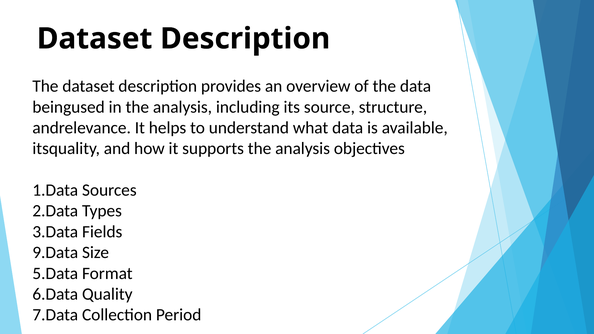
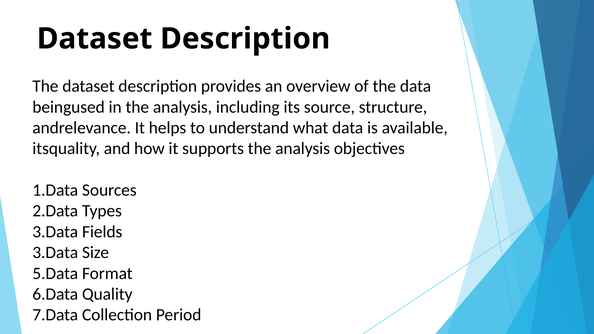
9.Data at (55, 253): 9.Data -> 3.Data
